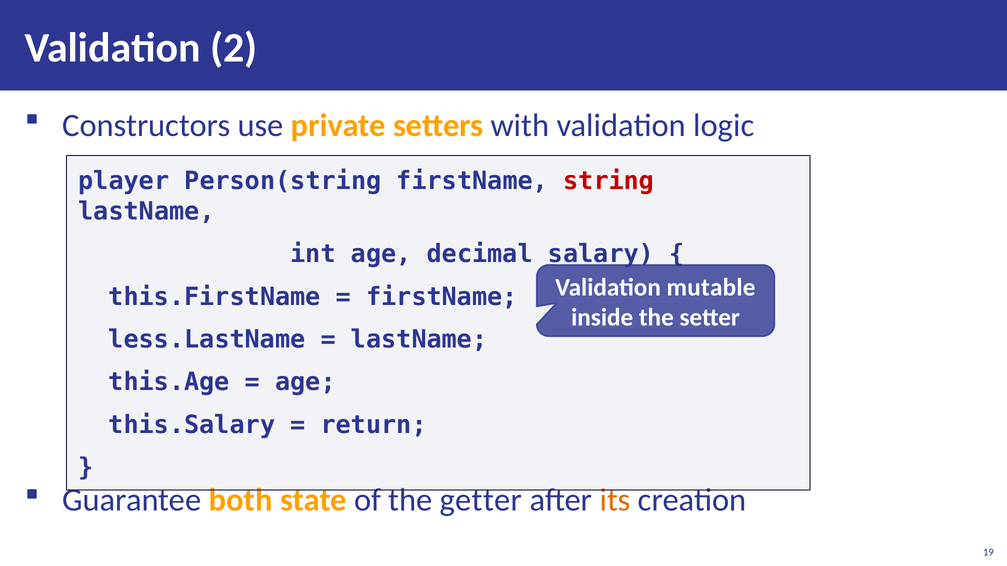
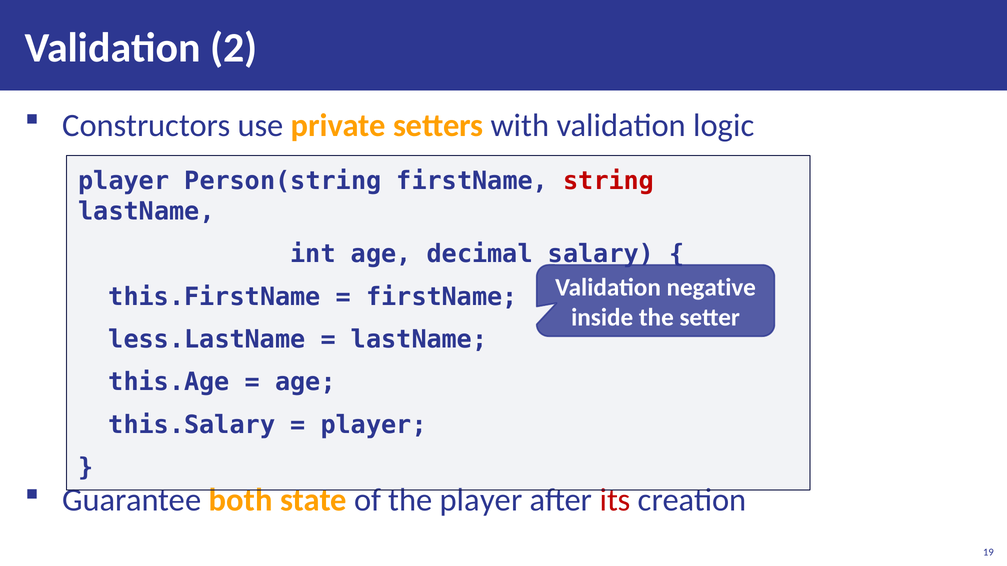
mutable: mutable -> negative
return at (374, 425): return -> player
the getter: getter -> player
its colour: orange -> red
